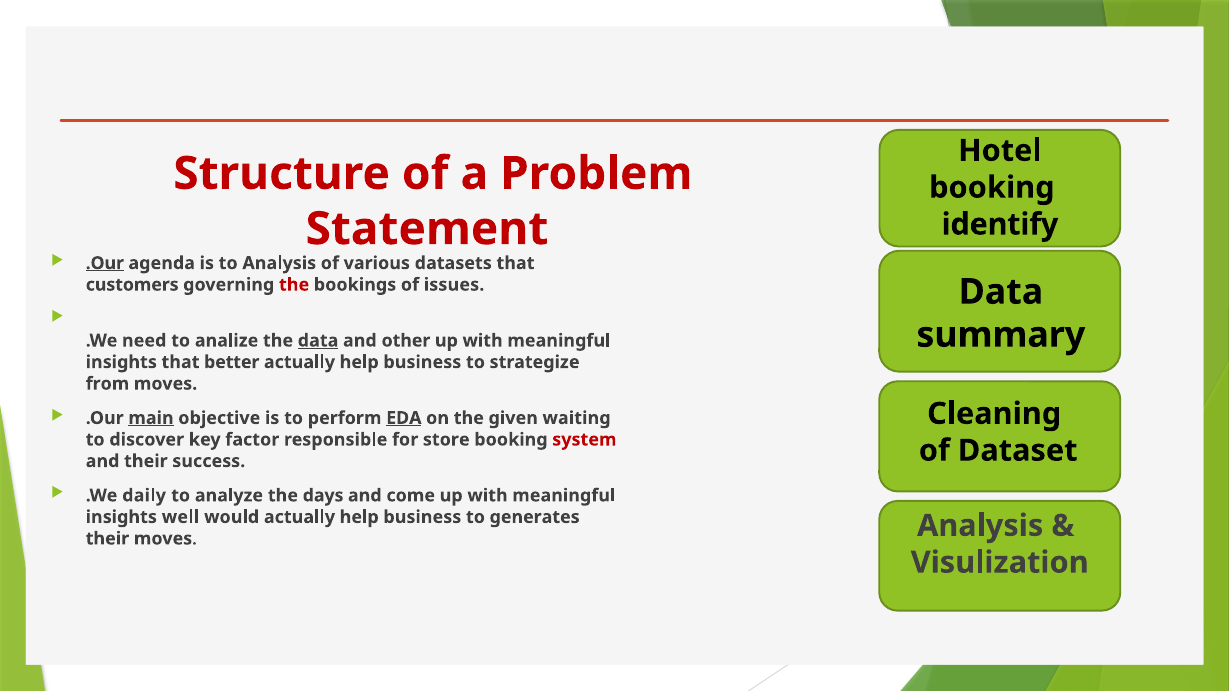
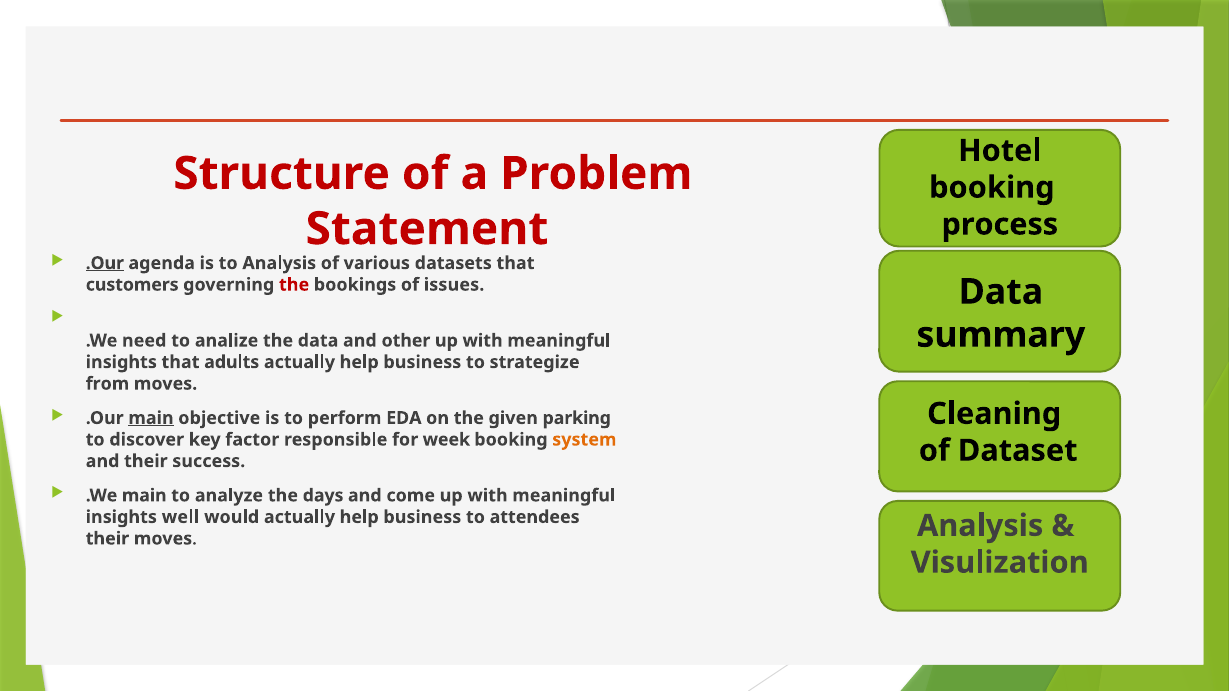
identify: identify -> process
data at (318, 341) underline: present -> none
better: better -> adults
EDA underline: present -> none
waiting: waiting -> parking
store: store -> week
system colour: red -> orange
.We daily: daily -> main
generates: generates -> attendees
